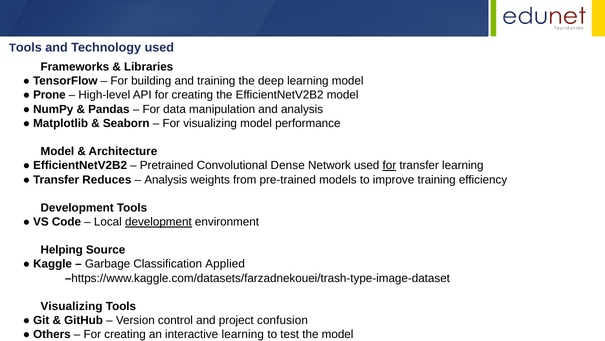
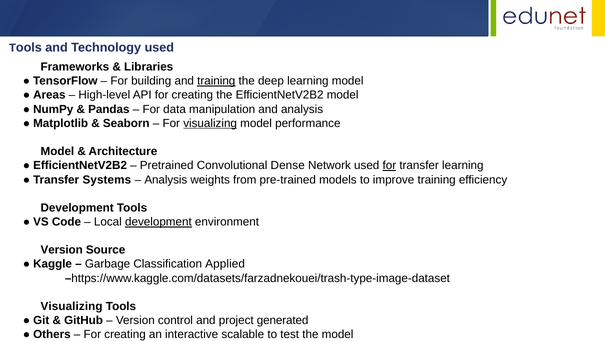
training at (216, 81) underline: none -> present
Prone: Prone -> Areas
visualizing at (210, 123) underline: none -> present
Reduces: Reduces -> Systems
Helping at (62, 249): Helping -> Version
confusion: confusion -> generated
interactive learning: learning -> scalable
